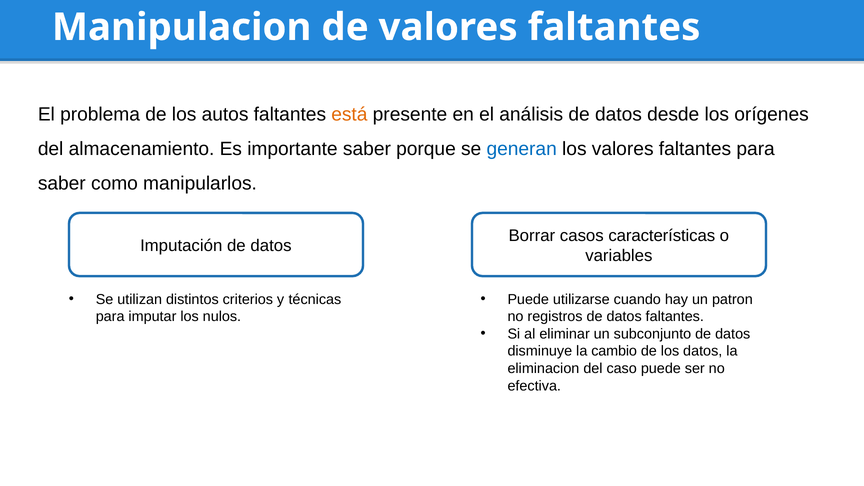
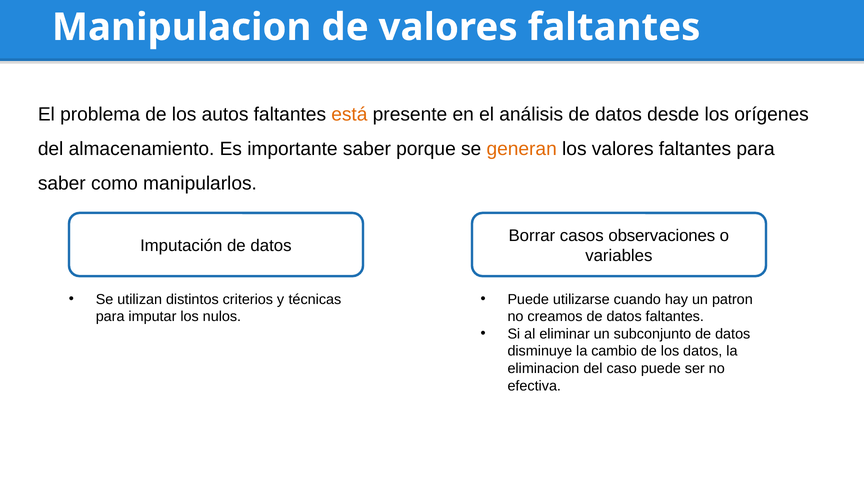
generan colour: blue -> orange
características: características -> observaciones
registros: registros -> creamos
